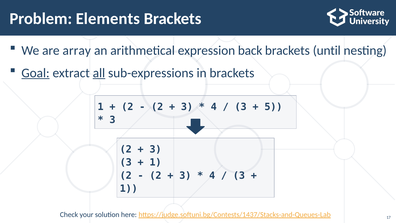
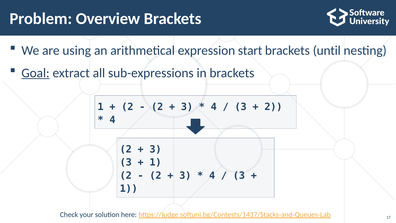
Elements: Elements -> Overview
array: array -> using
back: back -> start
all underline: present -> none
5 at (273, 107): 5 -> 2
3 at (112, 120): 3 -> 4
